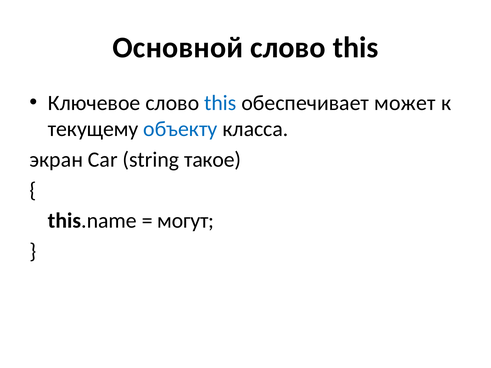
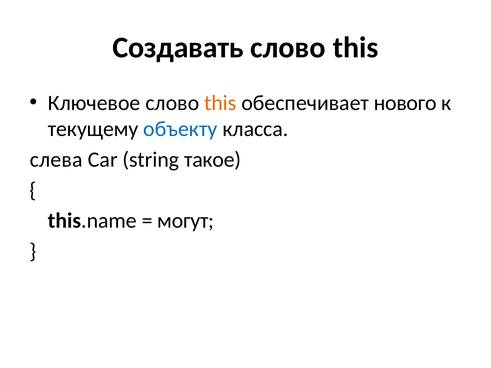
Основной: Основной -> Создавать
this at (220, 103) colour: blue -> orange
может: может -> нового
экран: экран -> слева
